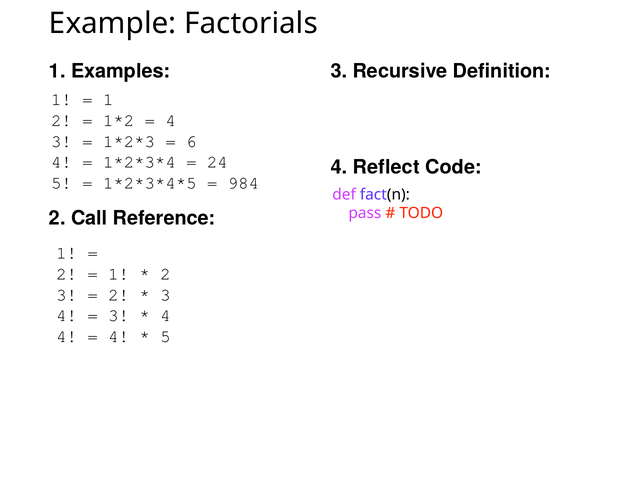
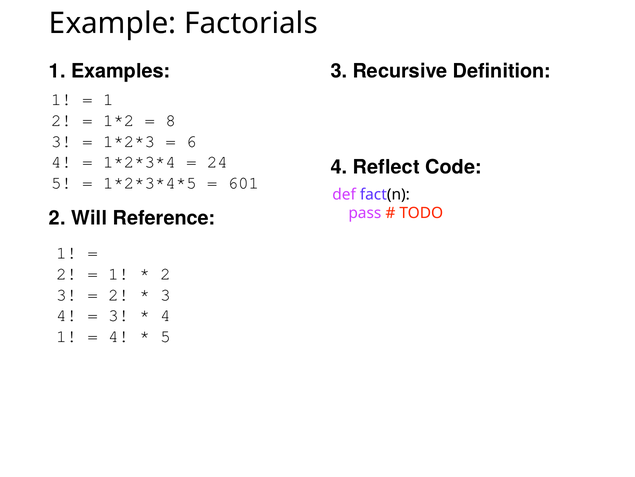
4 at (171, 120): 4 -> 8
984: 984 -> 601
Call: Call -> Will
4 at (67, 336): 4 -> 1
